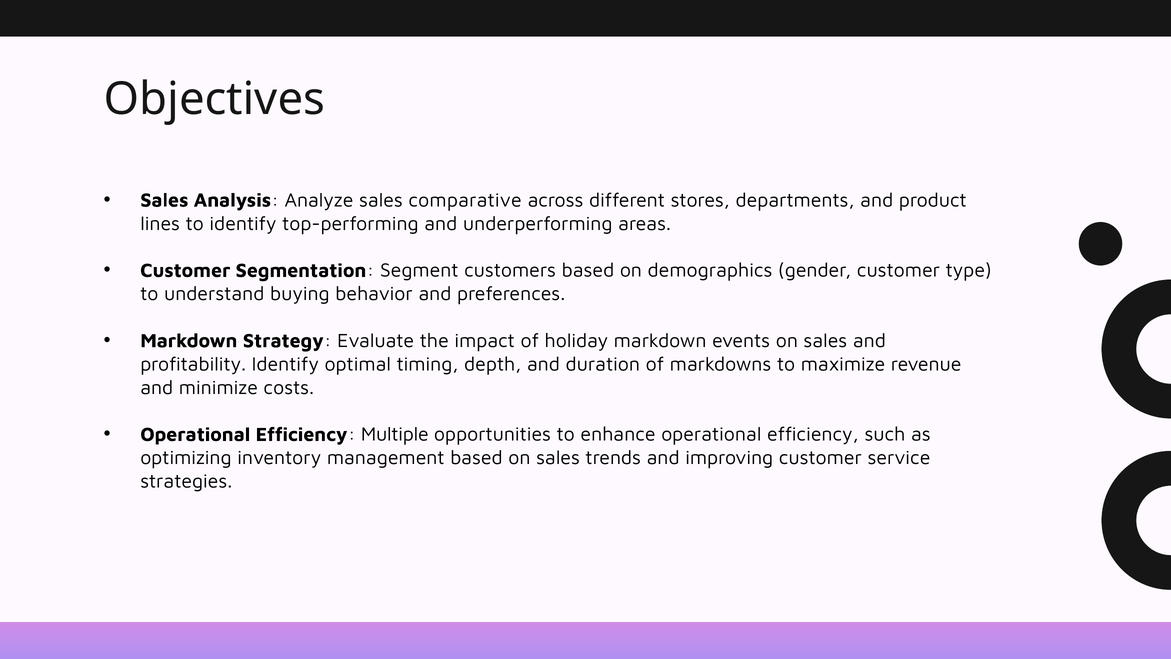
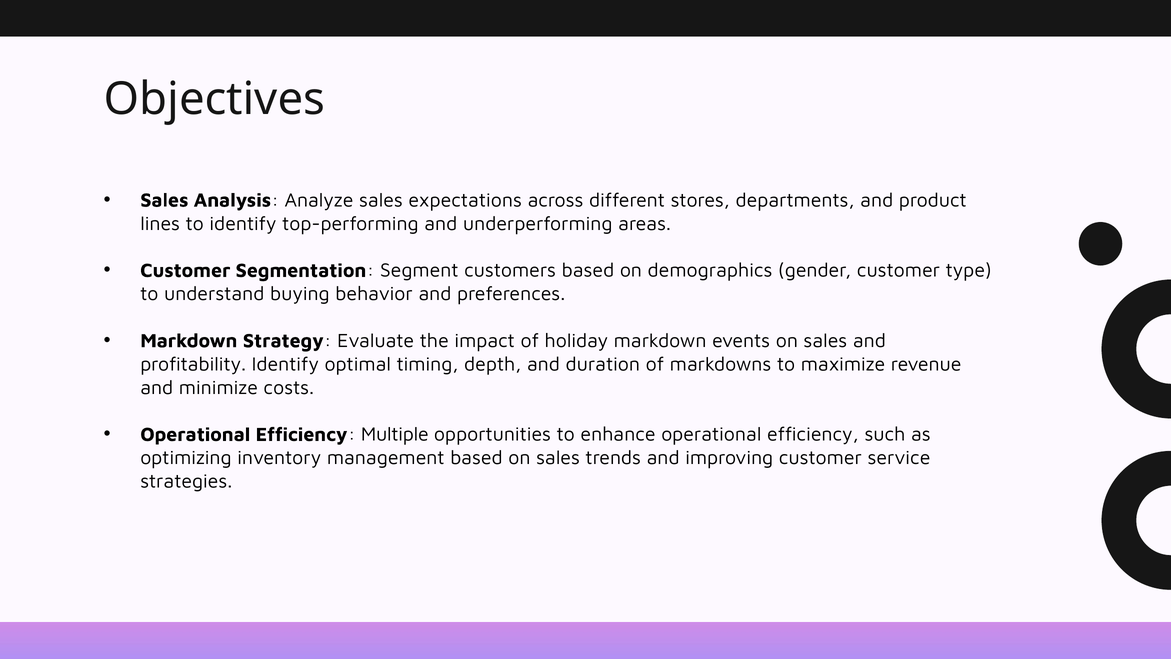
comparative: comparative -> expectations
